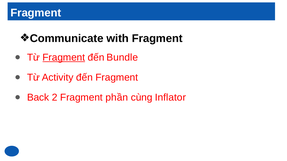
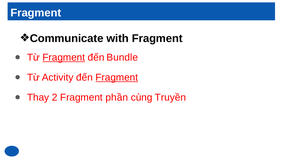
Fragment at (117, 78) underline: none -> present
Back: Back -> Thay
Inflator: Inflator -> Truyền
